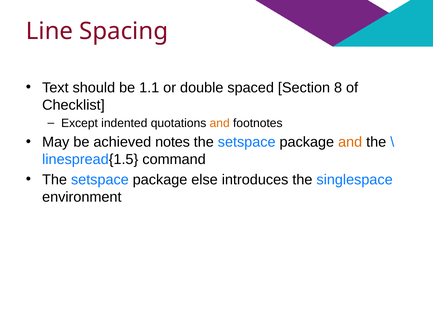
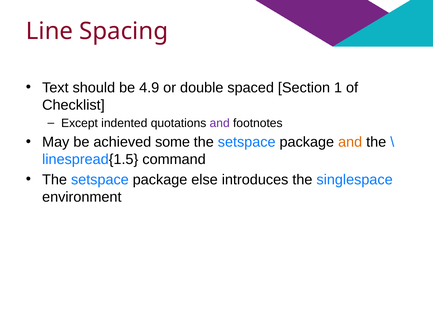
1.1: 1.1 -> 4.9
8: 8 -> 1
and at (220, 123) colour: orange -> purple
notes: notes -> some
